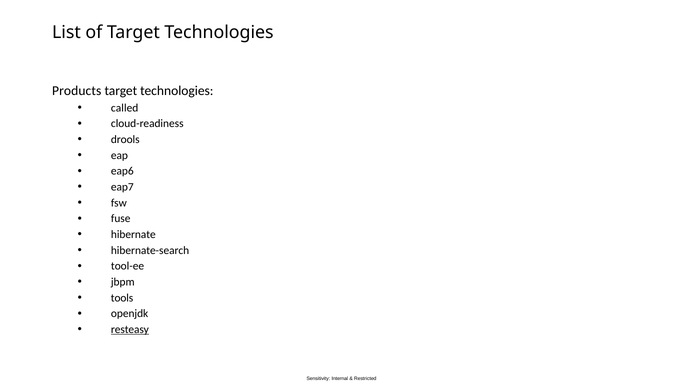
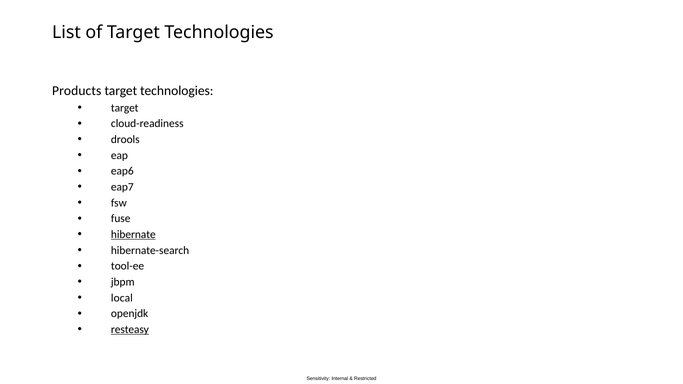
called at (125, 108): called -> target
hibernate underline: none -> present
tools: tools -> local
